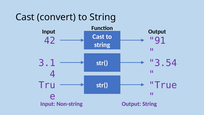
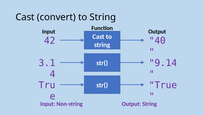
91: 91 -> 40
3.54: 3.54 -> 9.14
